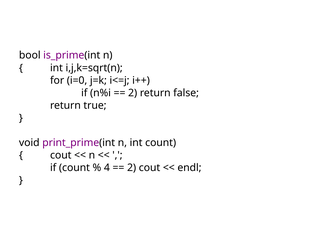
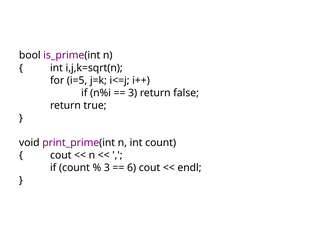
i=0: i=0 -> i=5
2 at (133, 93): 2 -> 3
4 at (107, 167): 4 -> 3
2 at (132, 167): 2 -> 6
